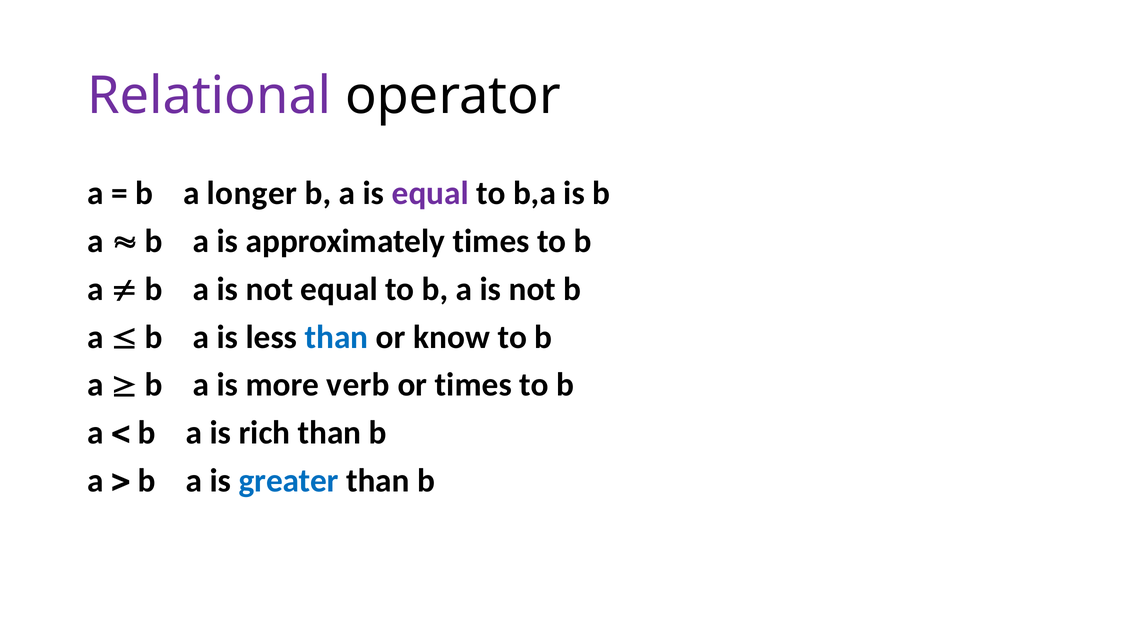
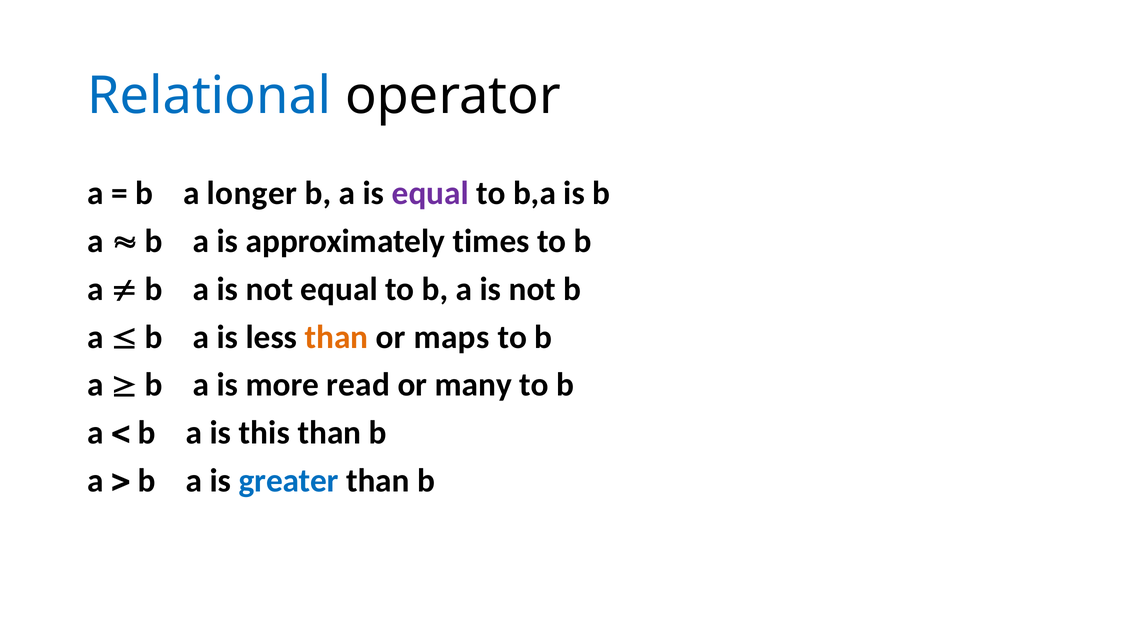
Relational colour: purple -> blue
than at (337, 337) colour: blue -> orange
know: know -> maps
verb: verb -> read
or times: times -> many
rich: rich -> this
